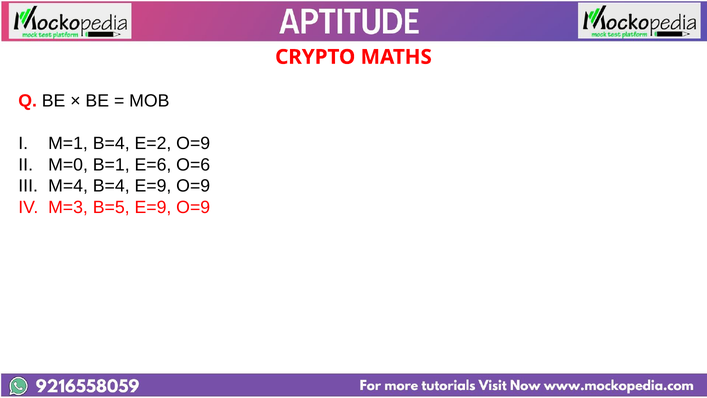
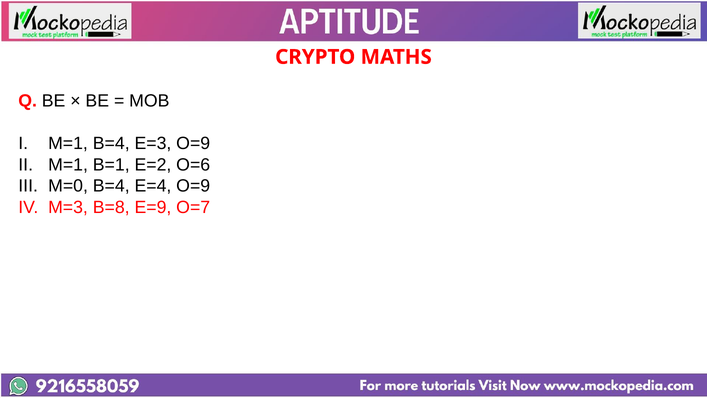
E=2: E=2 -> E=3
M=0 at (68, 165): M=0 -> M=1
E=6: E=6 -> E=2
M=4: M=4 -> M=0
B=4 E=9: E=9 -> E=4
B=5: B=5 -> B=8
O=9 at (193, 207): O=9 -> O=7
